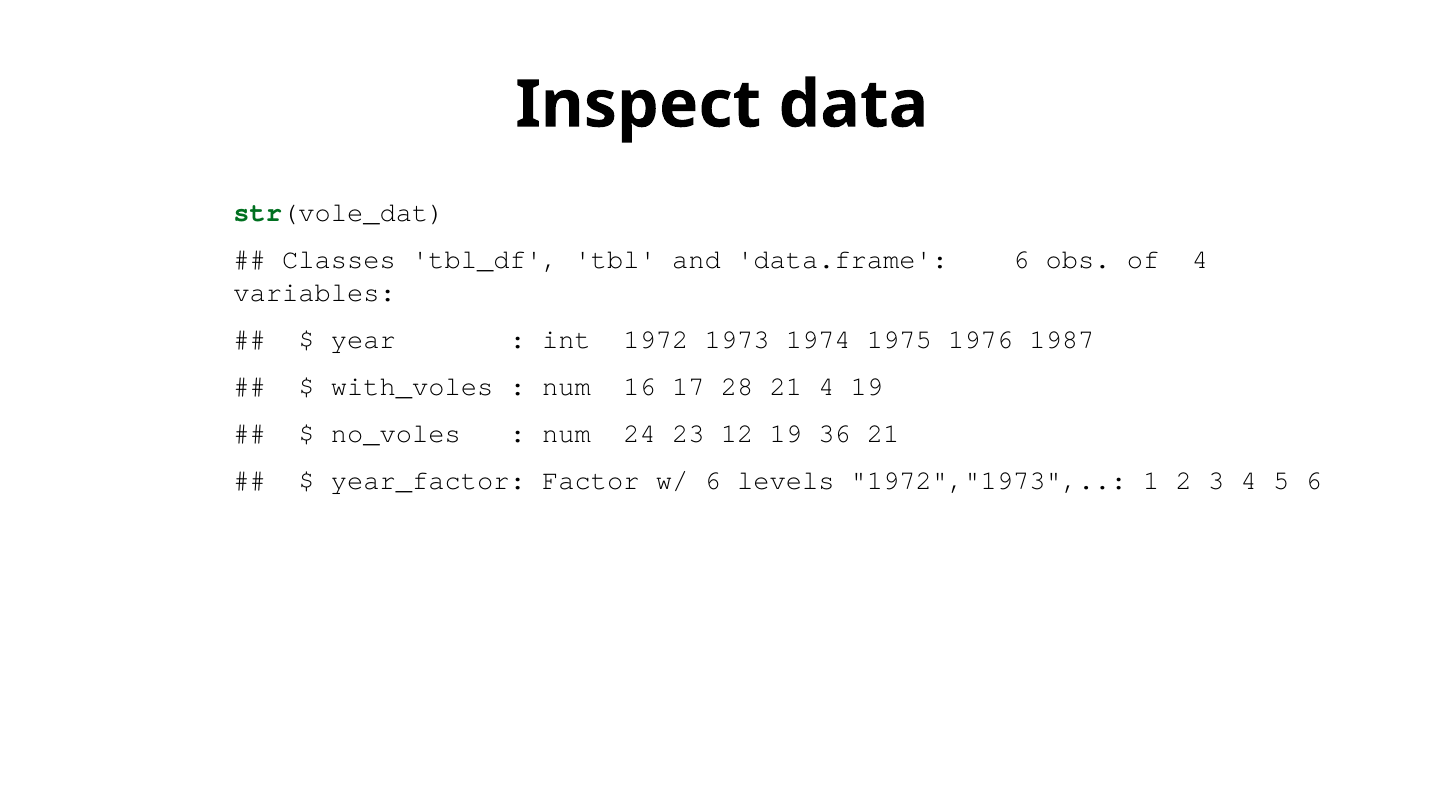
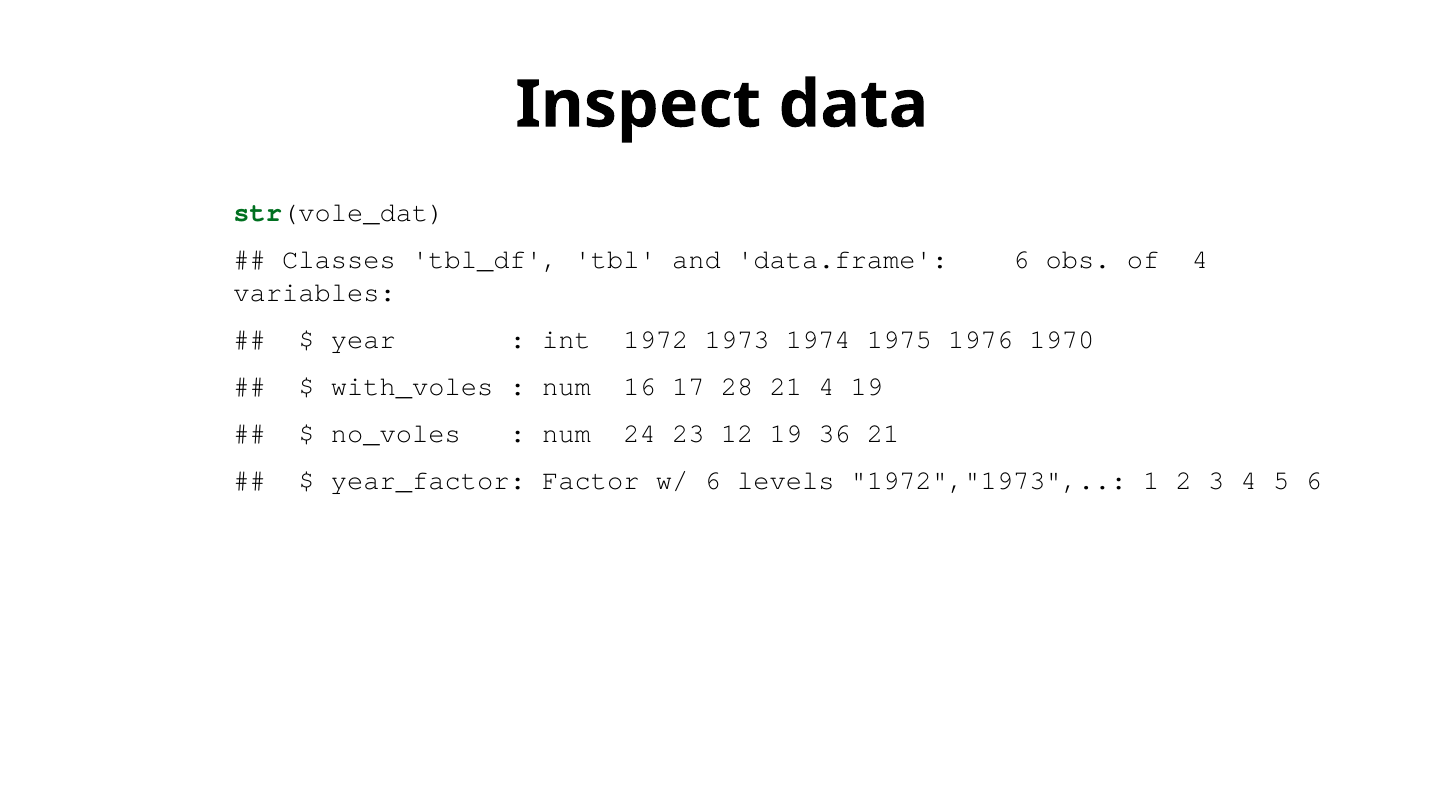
1987: 1987 -> 1970
